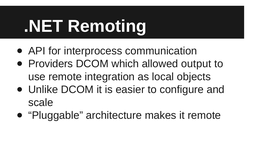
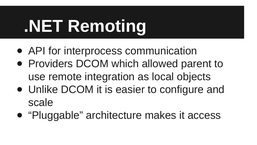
output: output -> parent
it remote: remote -> access
